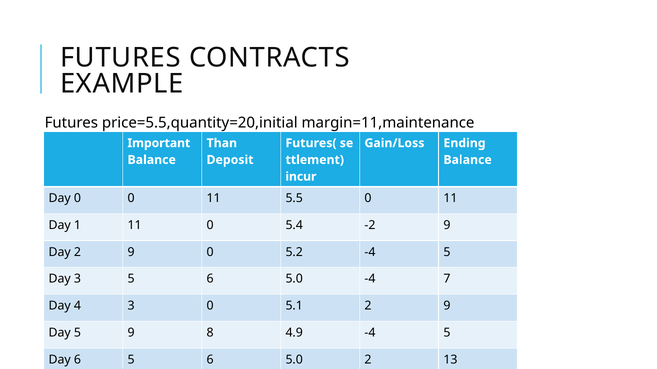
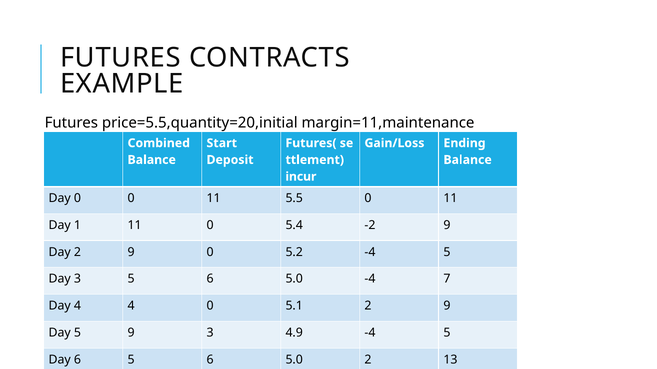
Important: Important -> Combined
Than: Than -> Start
4 3: 3 -> 4
9 8: 8 -> 3
